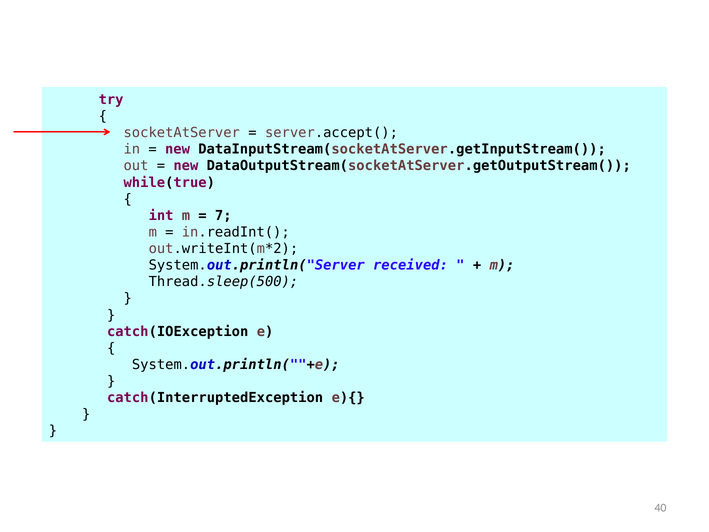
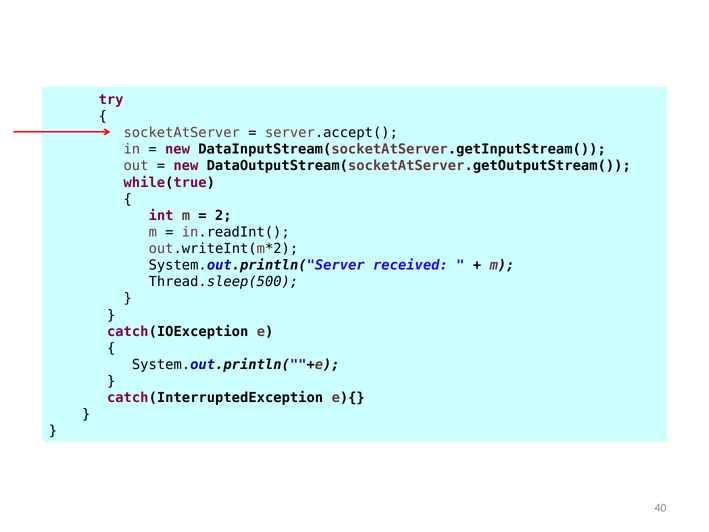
7: 7 -> 2
